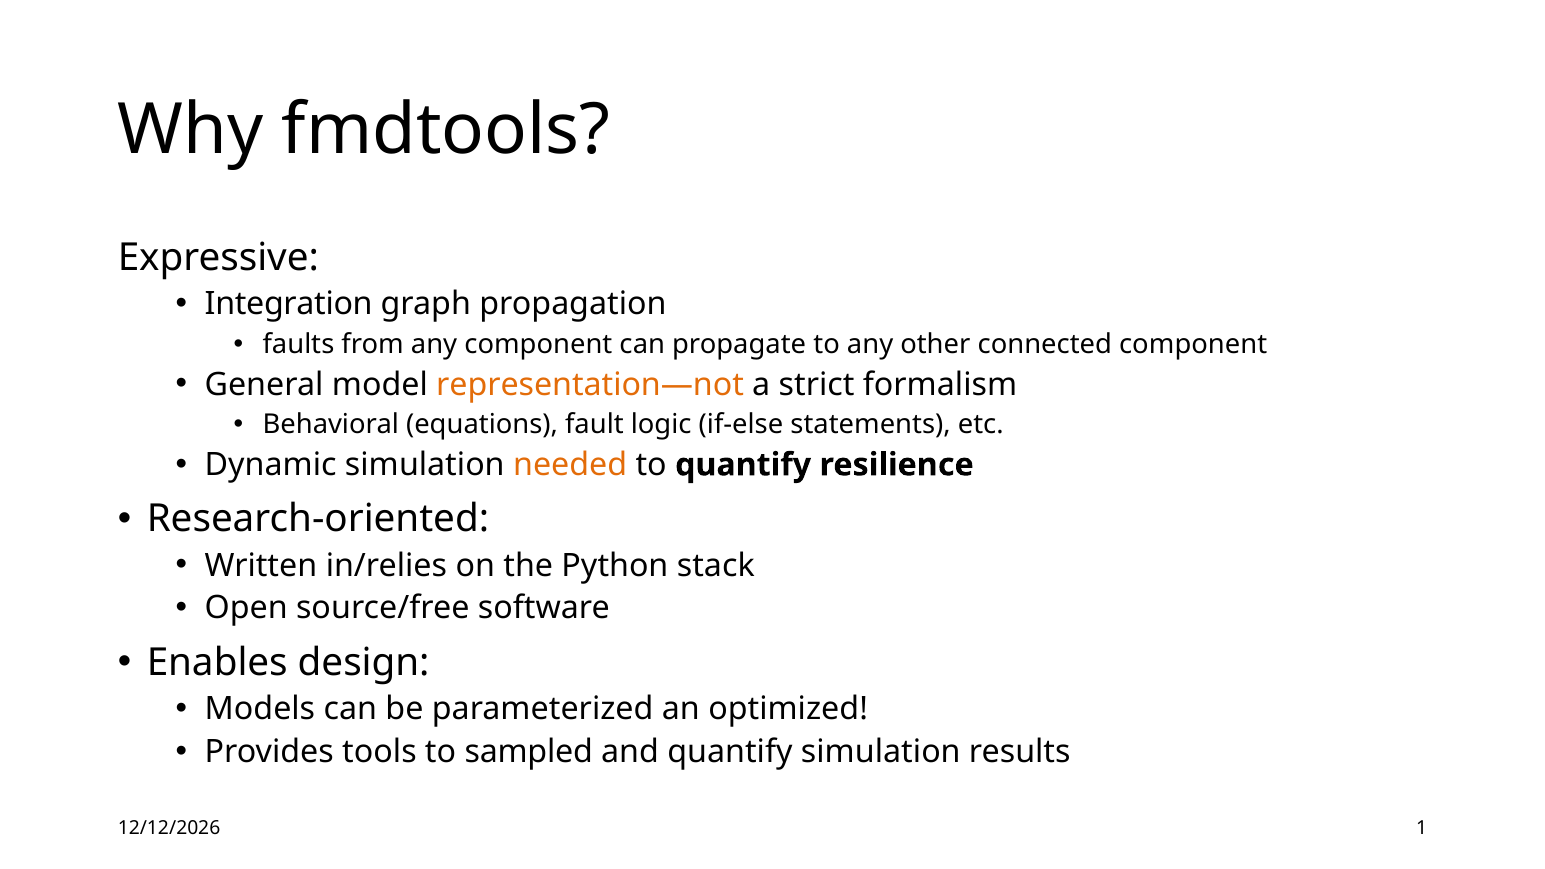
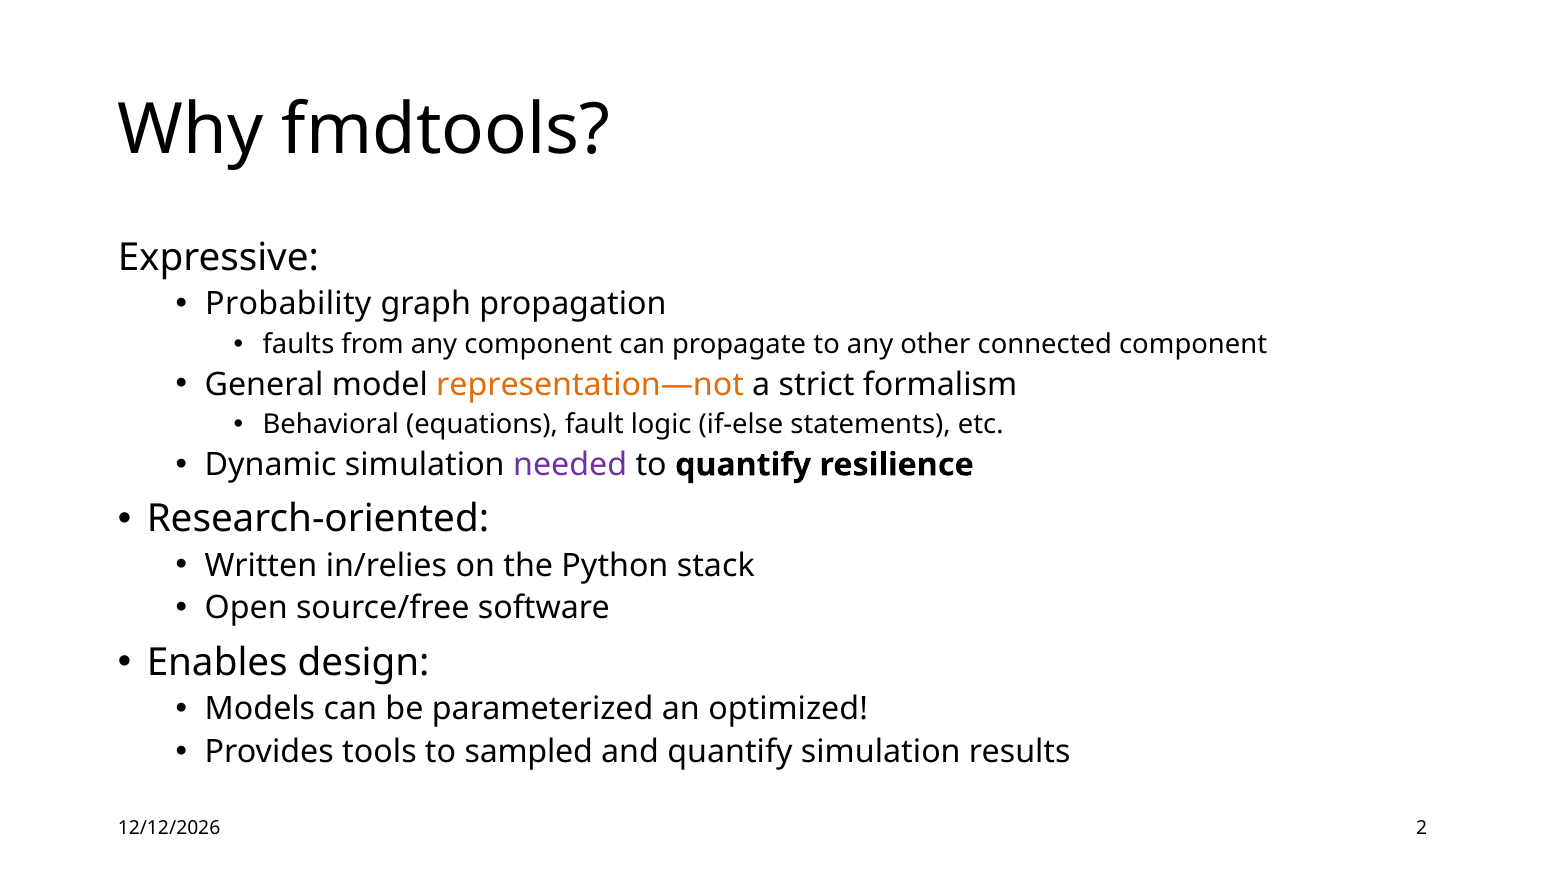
Integration: Integration -> Probability
needed colour: orange -> purple
1: 1 -> 2
